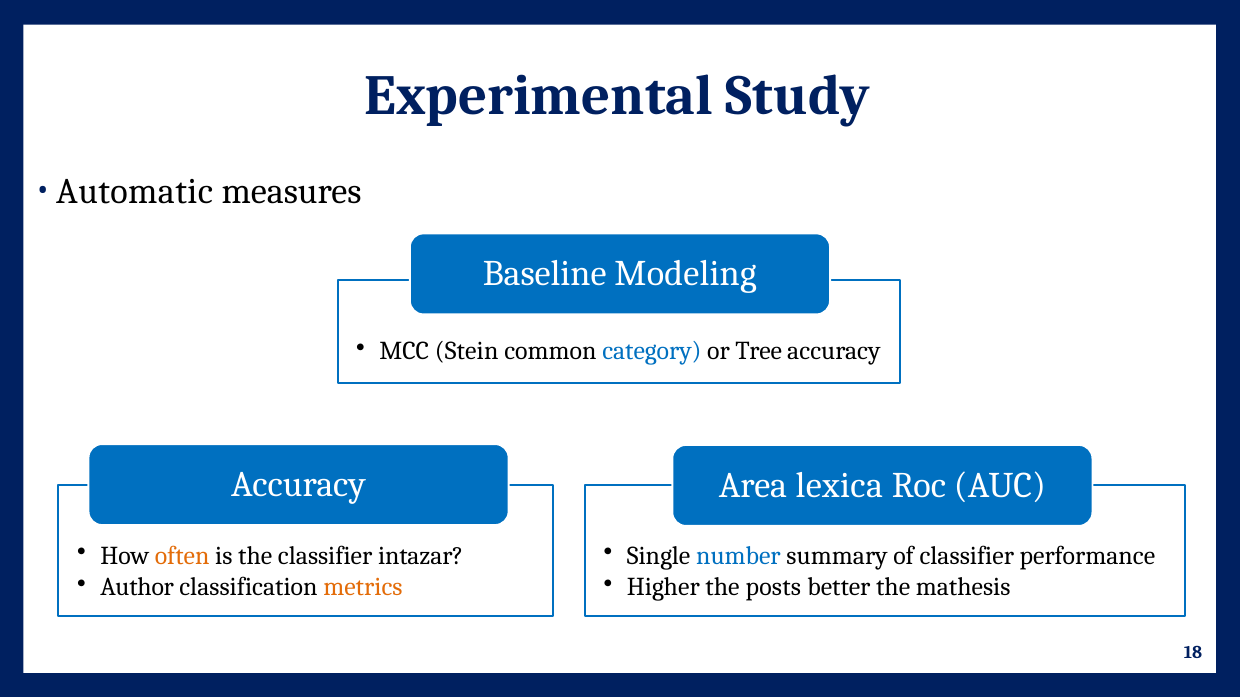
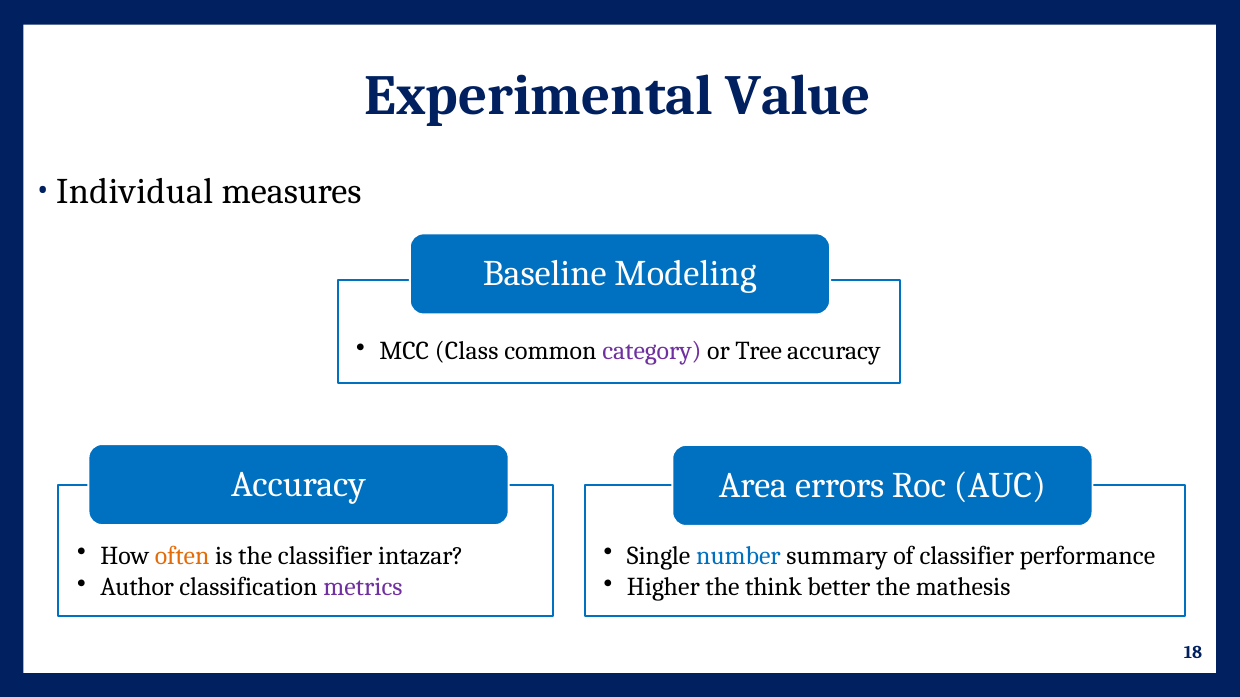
Study: Study -> Value
Automatic: Automatic -> Individual
Stein: Stein -> Class
category colour: blue -> purple
lexica: lexica -> errors
metrics colour: orange -> purple
posts: posts -> think
